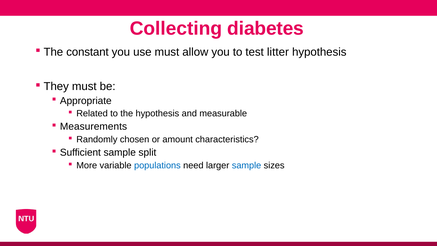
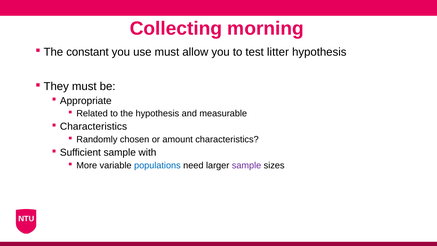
diabetes: diabetes -> morning
Measurements at (94, 127): Measurements -> Characteristics
split: split -> with
sample at (247, 165) colour: blue -> purple
